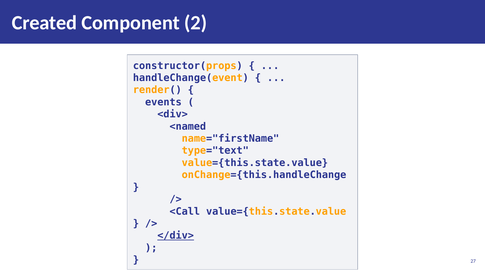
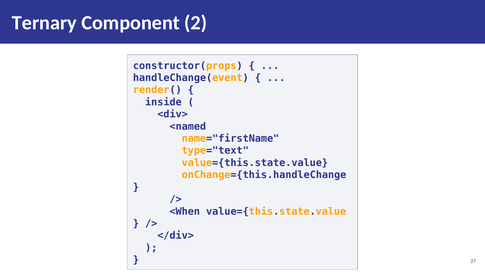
Created: Created -> Ternary
events: events -> inside
<Call: <Call -> <When
</div> underline: present -> none
